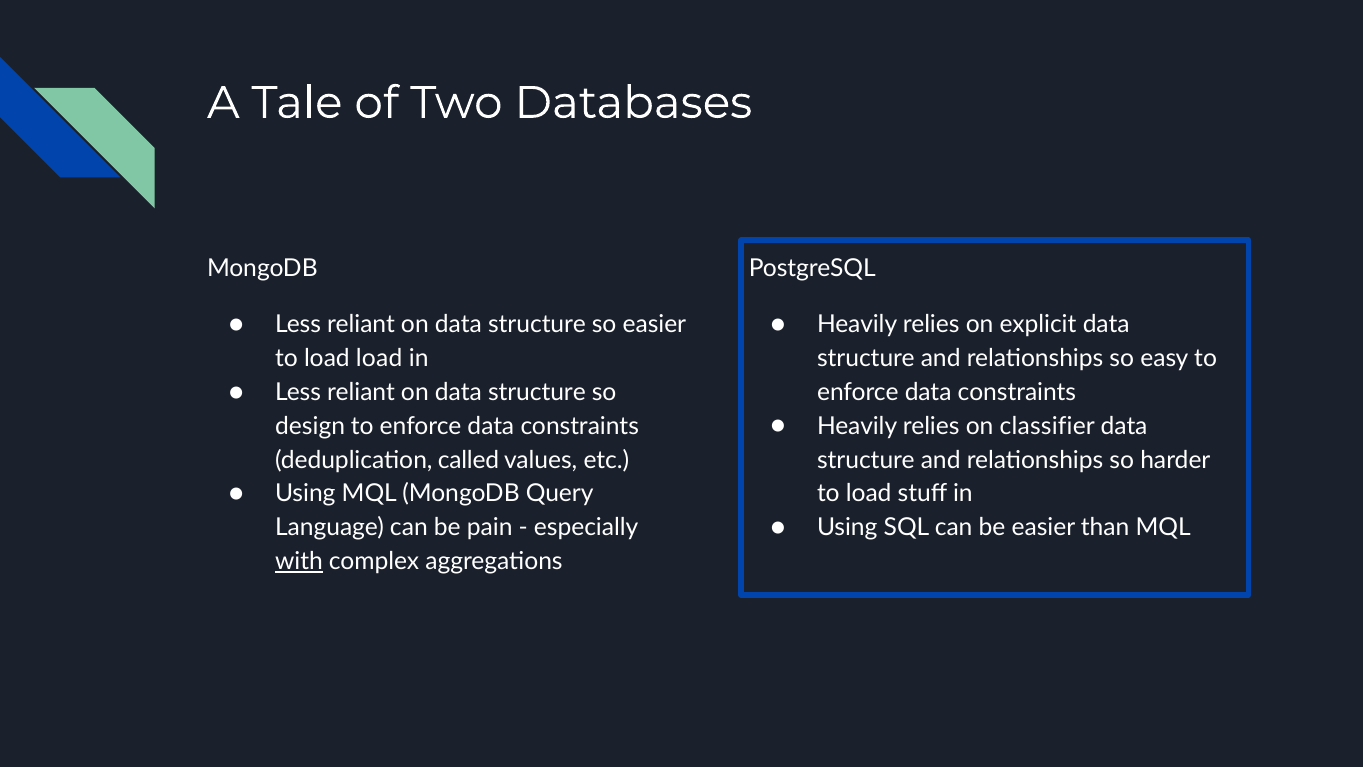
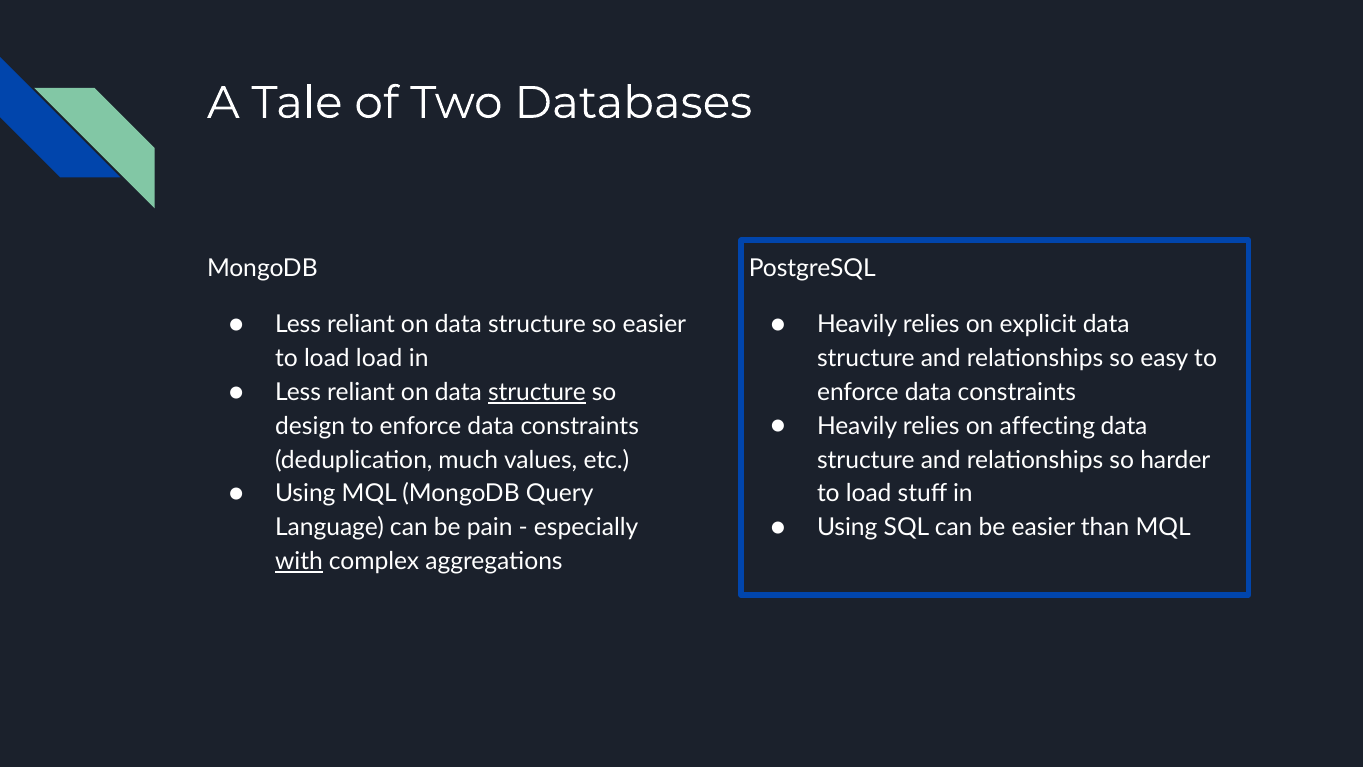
structure at (537, 392) underline: none -> present
classifier: classifier -> affecting
called: called -> much
